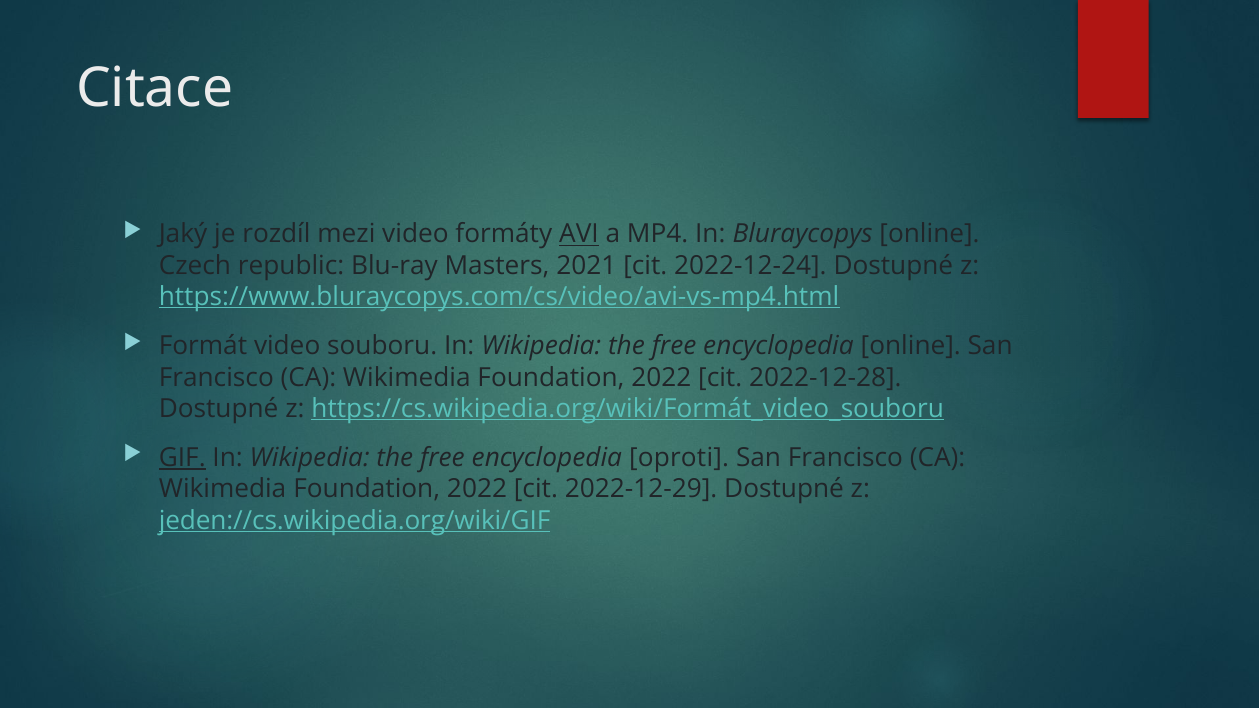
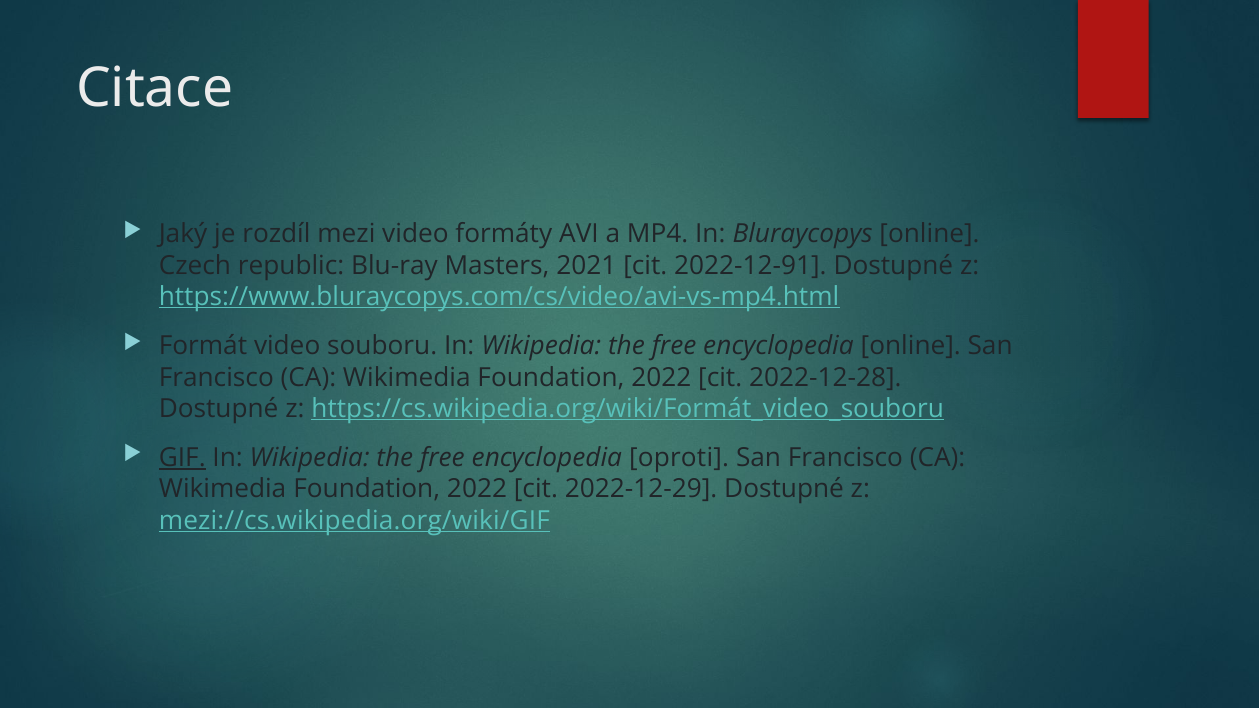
AVI underline: present -> none
2022-12-24: 2022-12-24 -> 2022-12-91
jeden://cs.wikipedia.org/wiki/GIF: jeden://cs.wikipedia.org/wiki/GIF -> mezi://cs.wikipedia.org/wiki/GIF
